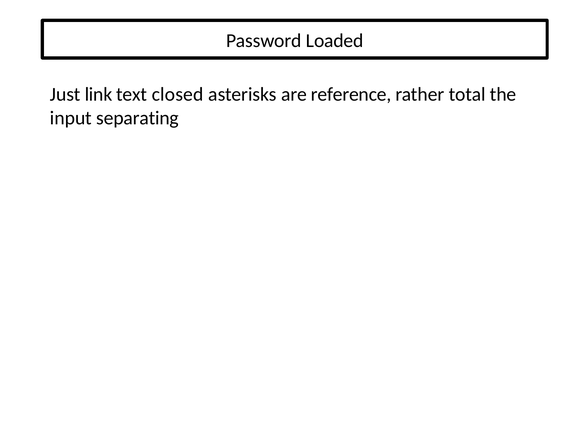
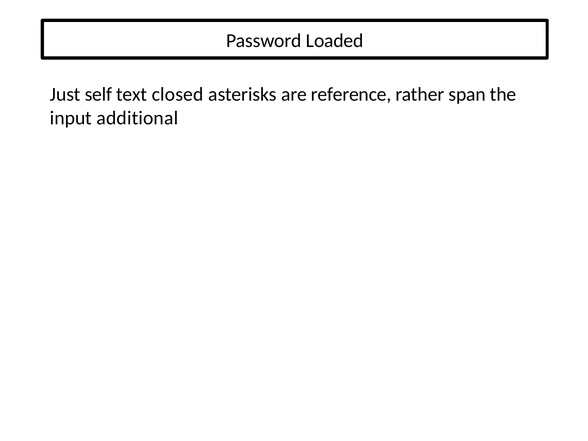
link: link -> self
total: total -> span
separating: separating -> additional
